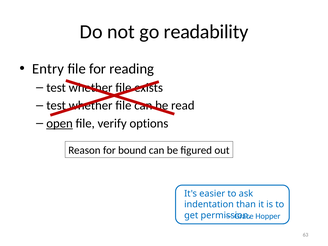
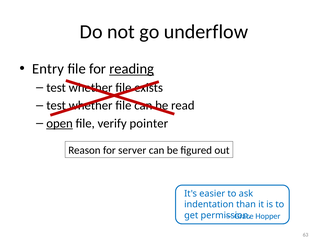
readability: readability -> underflow
reading underline: none -> present
options: options -> pointer
bound: bound -> server
